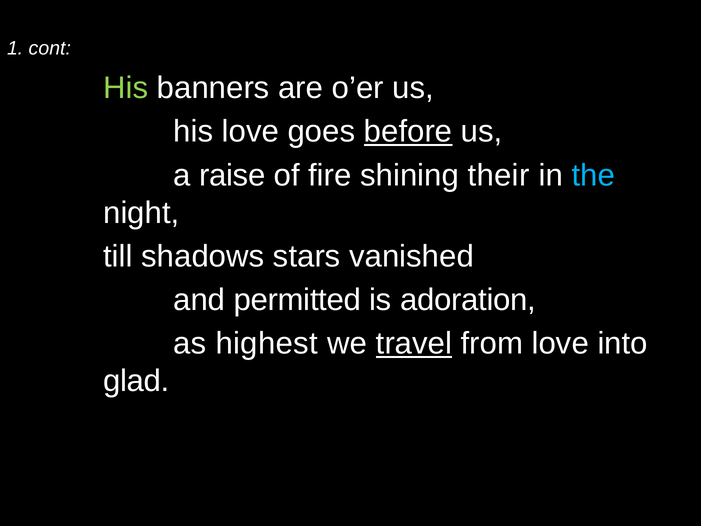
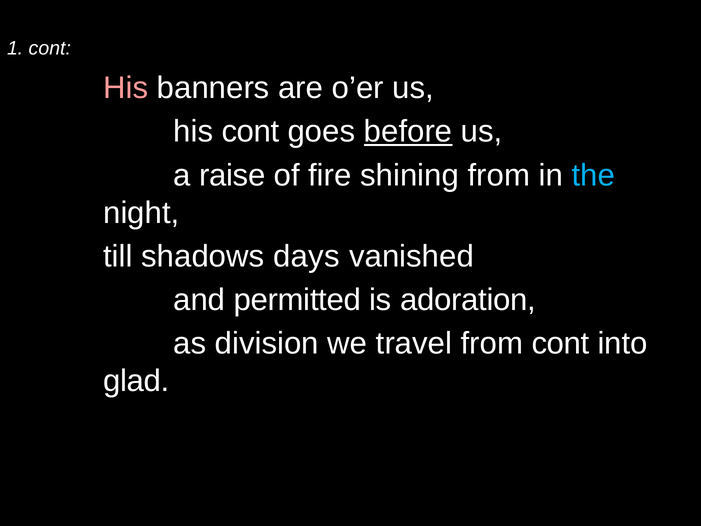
His at (126, 88) colour: light green -> pink
his love: love -> cont
shining their: their -> from
stars: stars -> days
highest: highest -> division
travel underline: present -> none
from love: love -> cont
